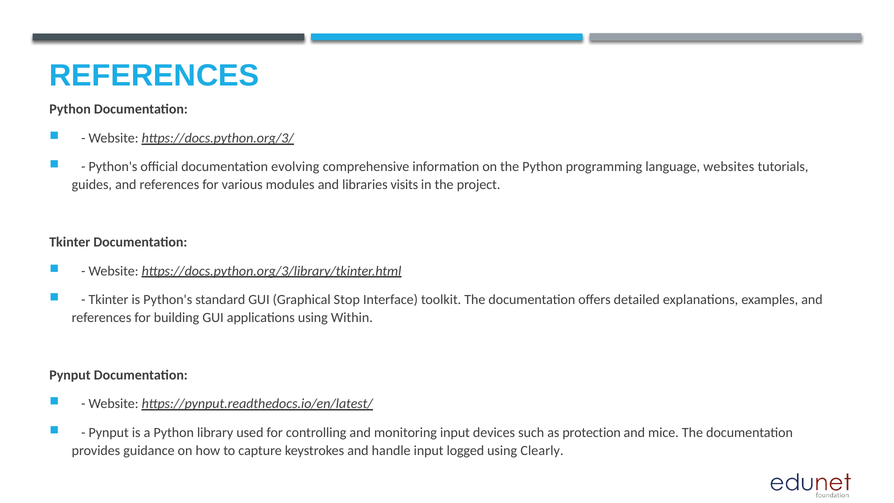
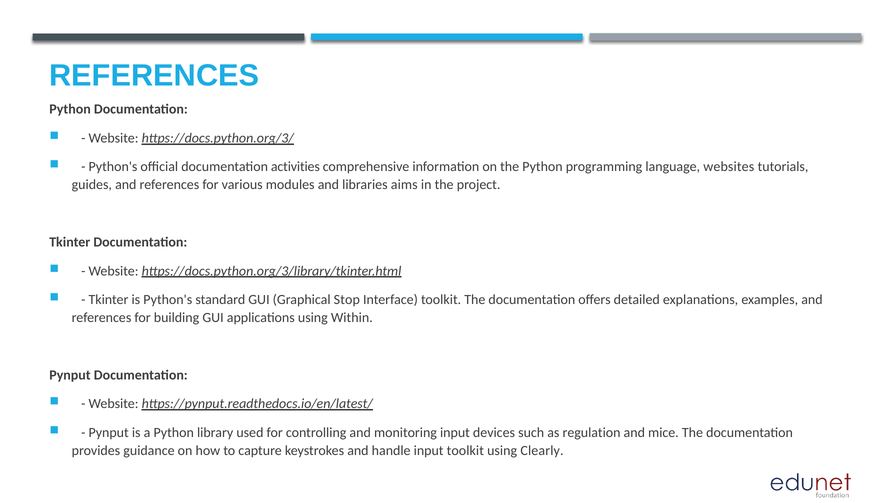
evolving: evolving -> activities
visits: visits -> aims
protection: protection -> regulation
input logged: logged -> toolkit
